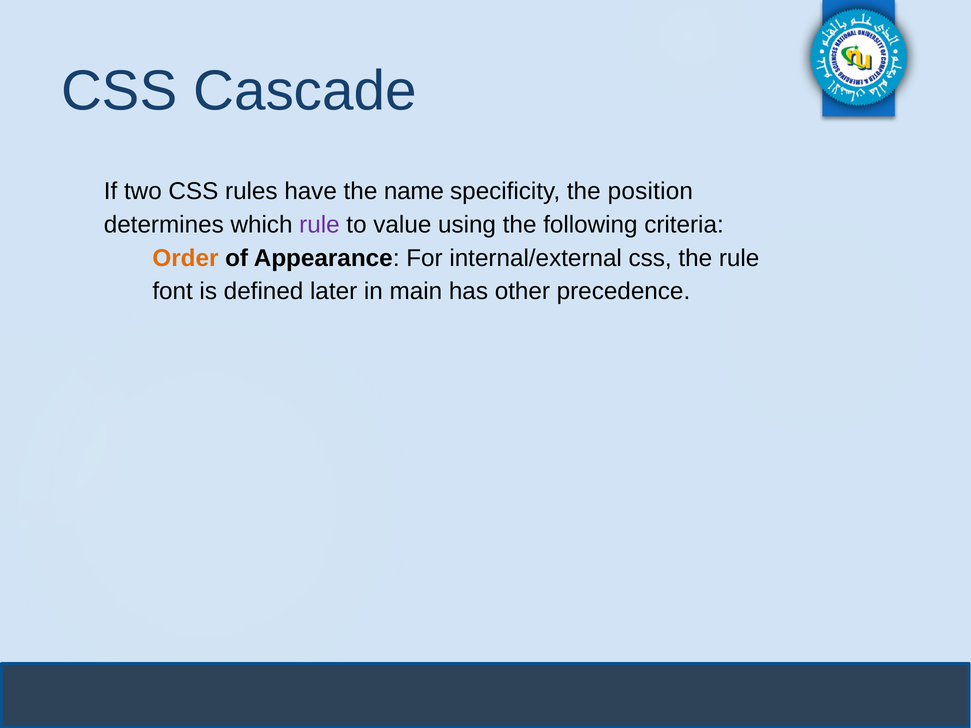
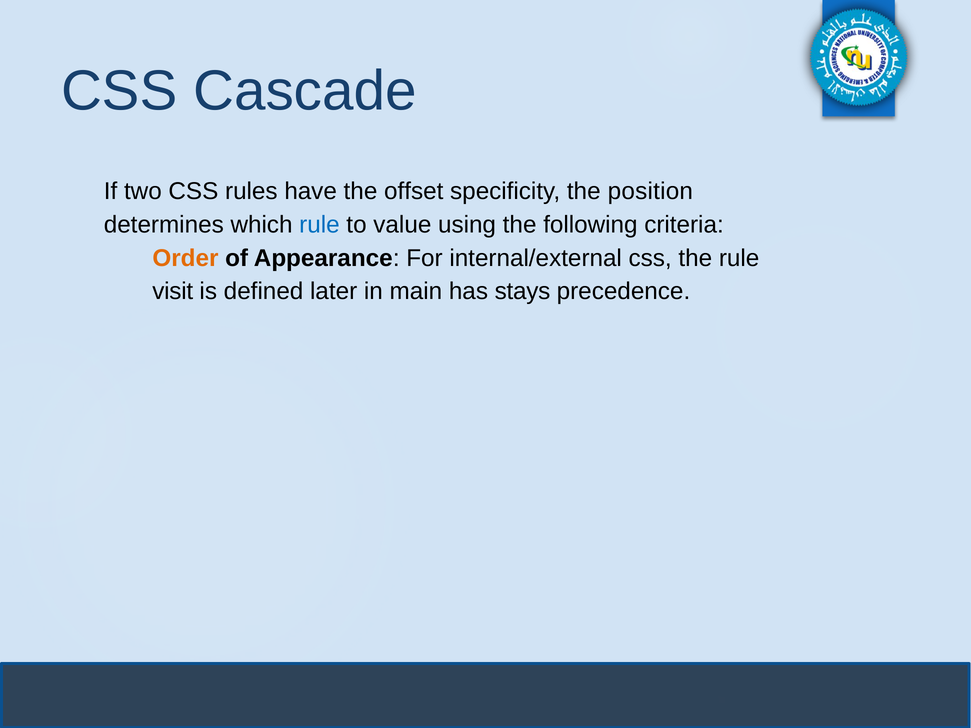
name: name -> offset
rule at (319, 225) colour: purple -> blue
font: font -> visit
other: other -> stays
